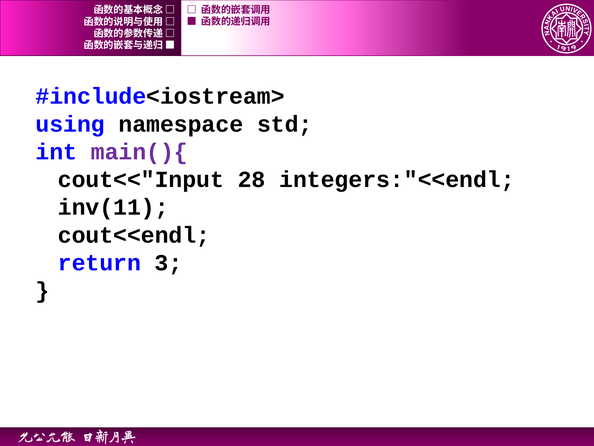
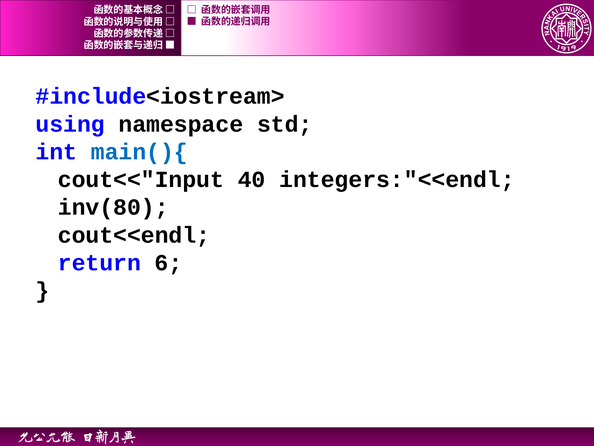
main(){ colour: purple -> blue
28: 28 -> 40
inv(11: inv(11 -> inv(80
3: 3 -> 6
